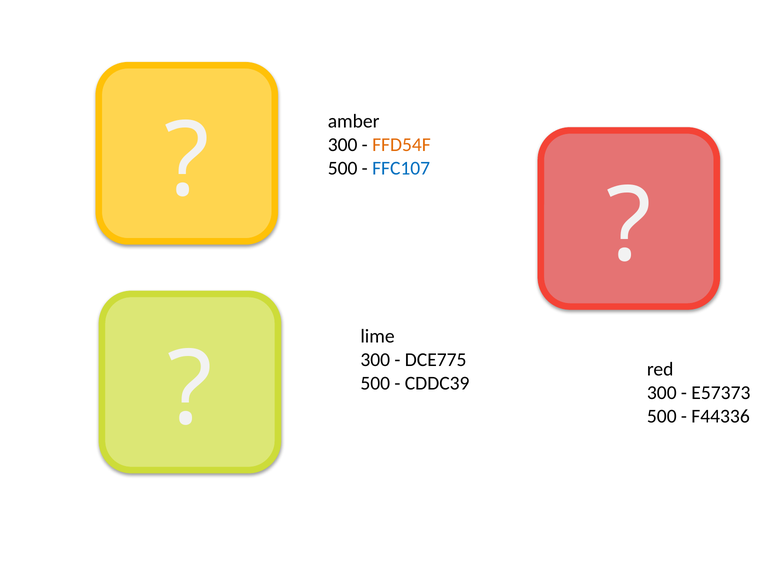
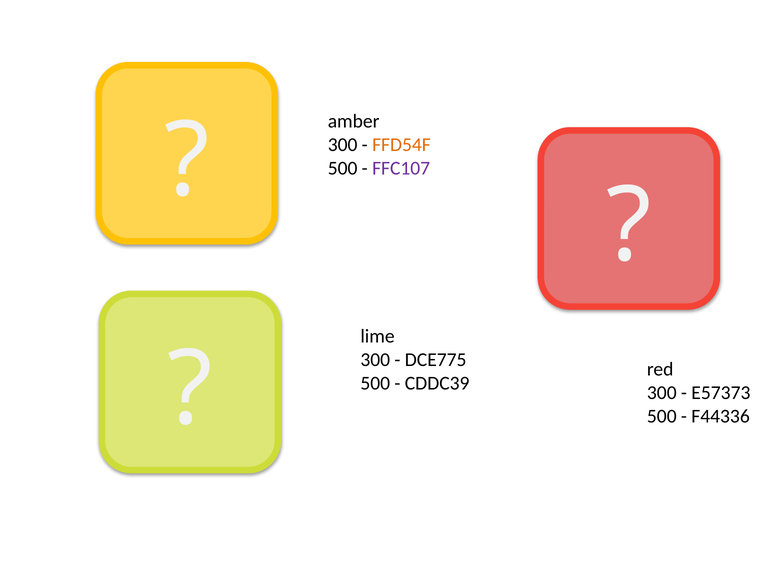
FFC107 colour: blue -> purple
